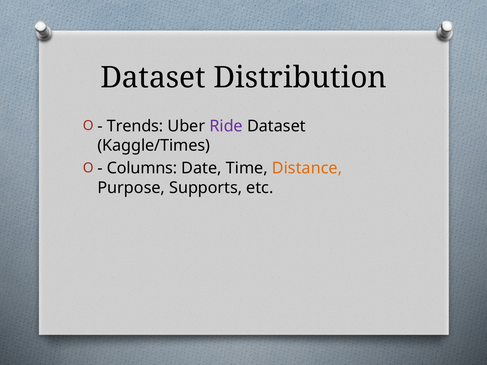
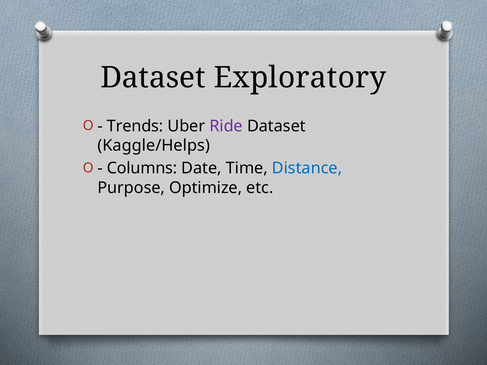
Distribution: Distribution -> Exploratory
Kaggle/Times: Kaggle/Times -> Kaggle/Helps
Distance colour: orange -> blue
Supports: Supports -> Optimize
